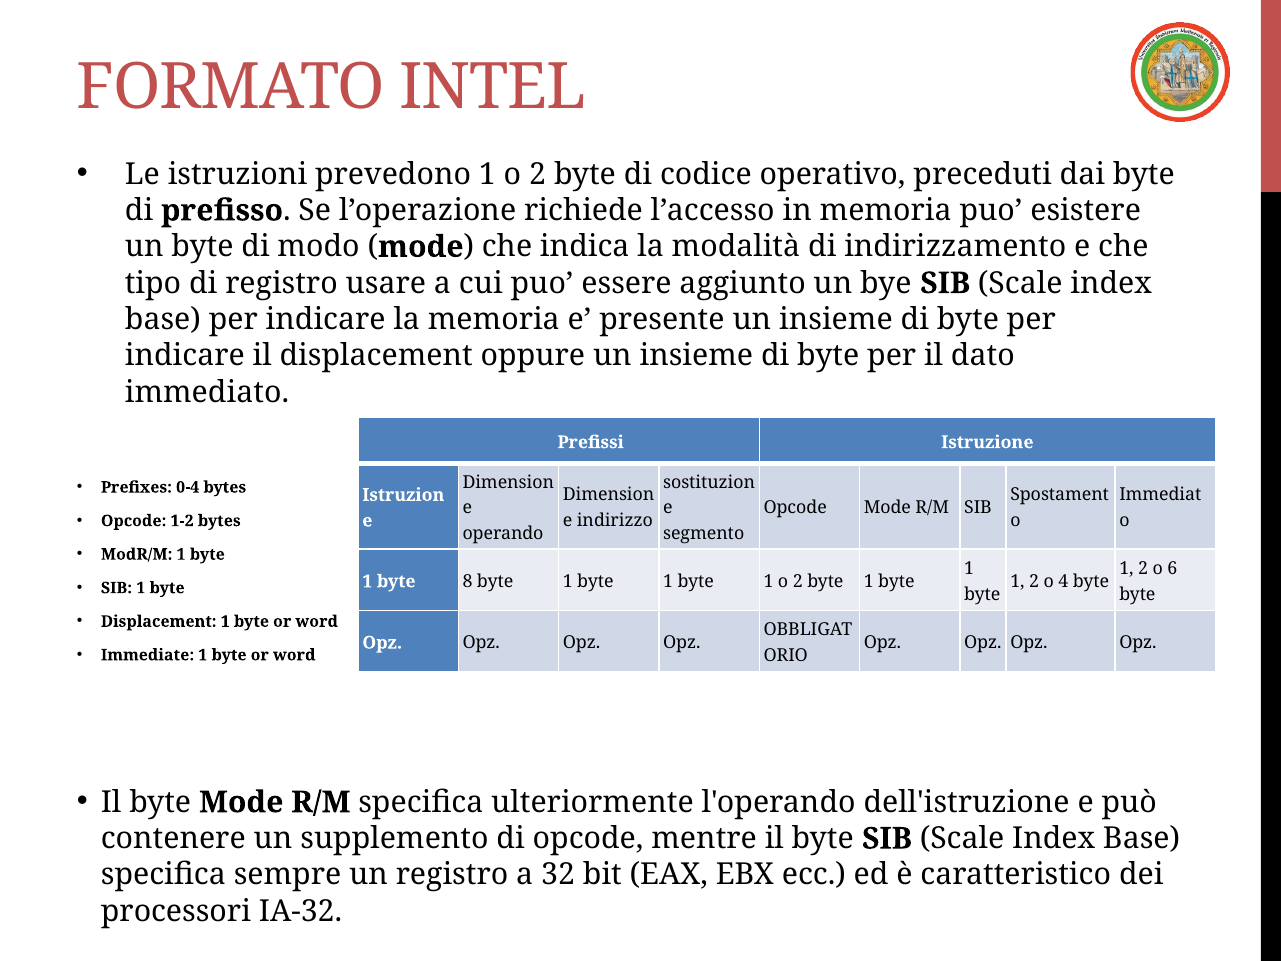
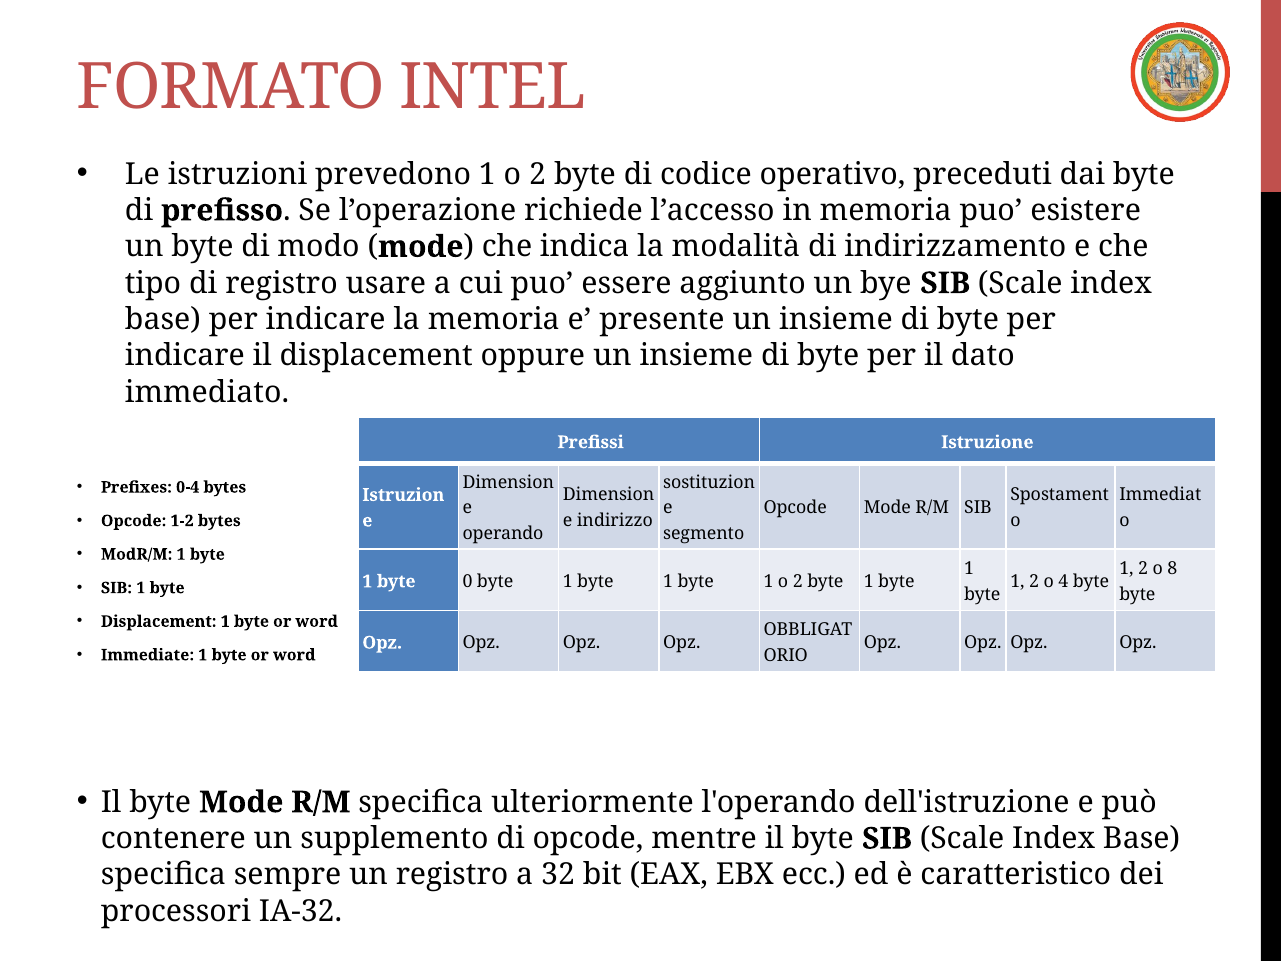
6: 6 -> 8
8: 8 -> 0
